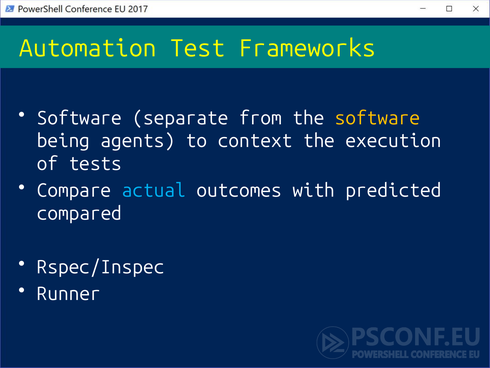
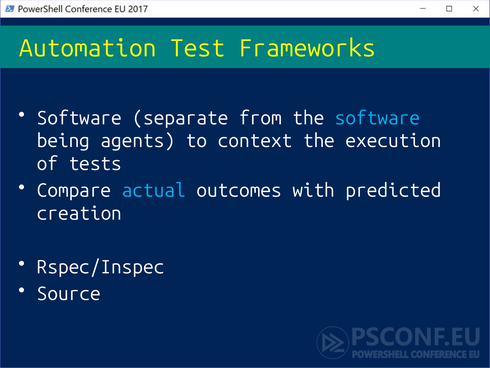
software at (378, 118) colour: yellow -> light blue
compared: compared -> creation
Runner: Runner -> Source
